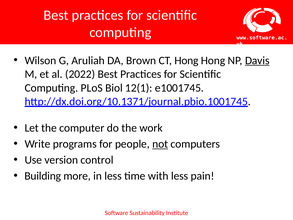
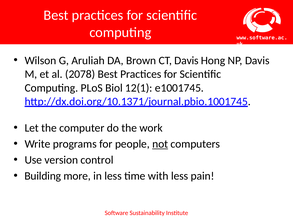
CT Hong: Hong -> Davis
Davis at (257, 60) underline: present -> none
2022: 2022 -> 2078
